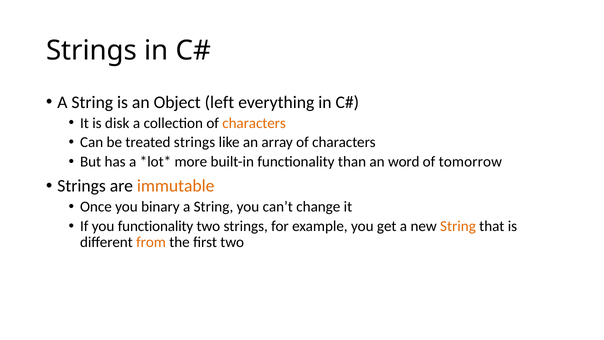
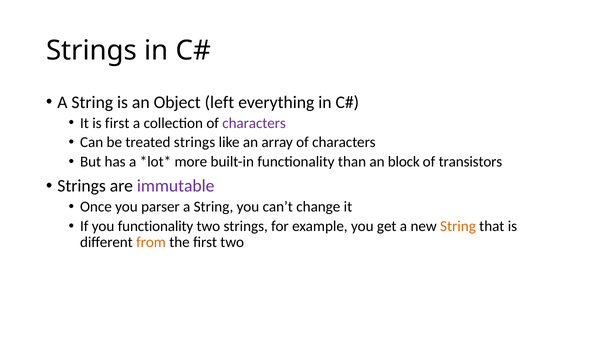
is disk: disk -> first
characters at (254, 123) colour: orange -> purple
word: word -> block
tomorrow: tomorrow -> transistors
immutable colour: orange -> purple
binary: binary -> parser
